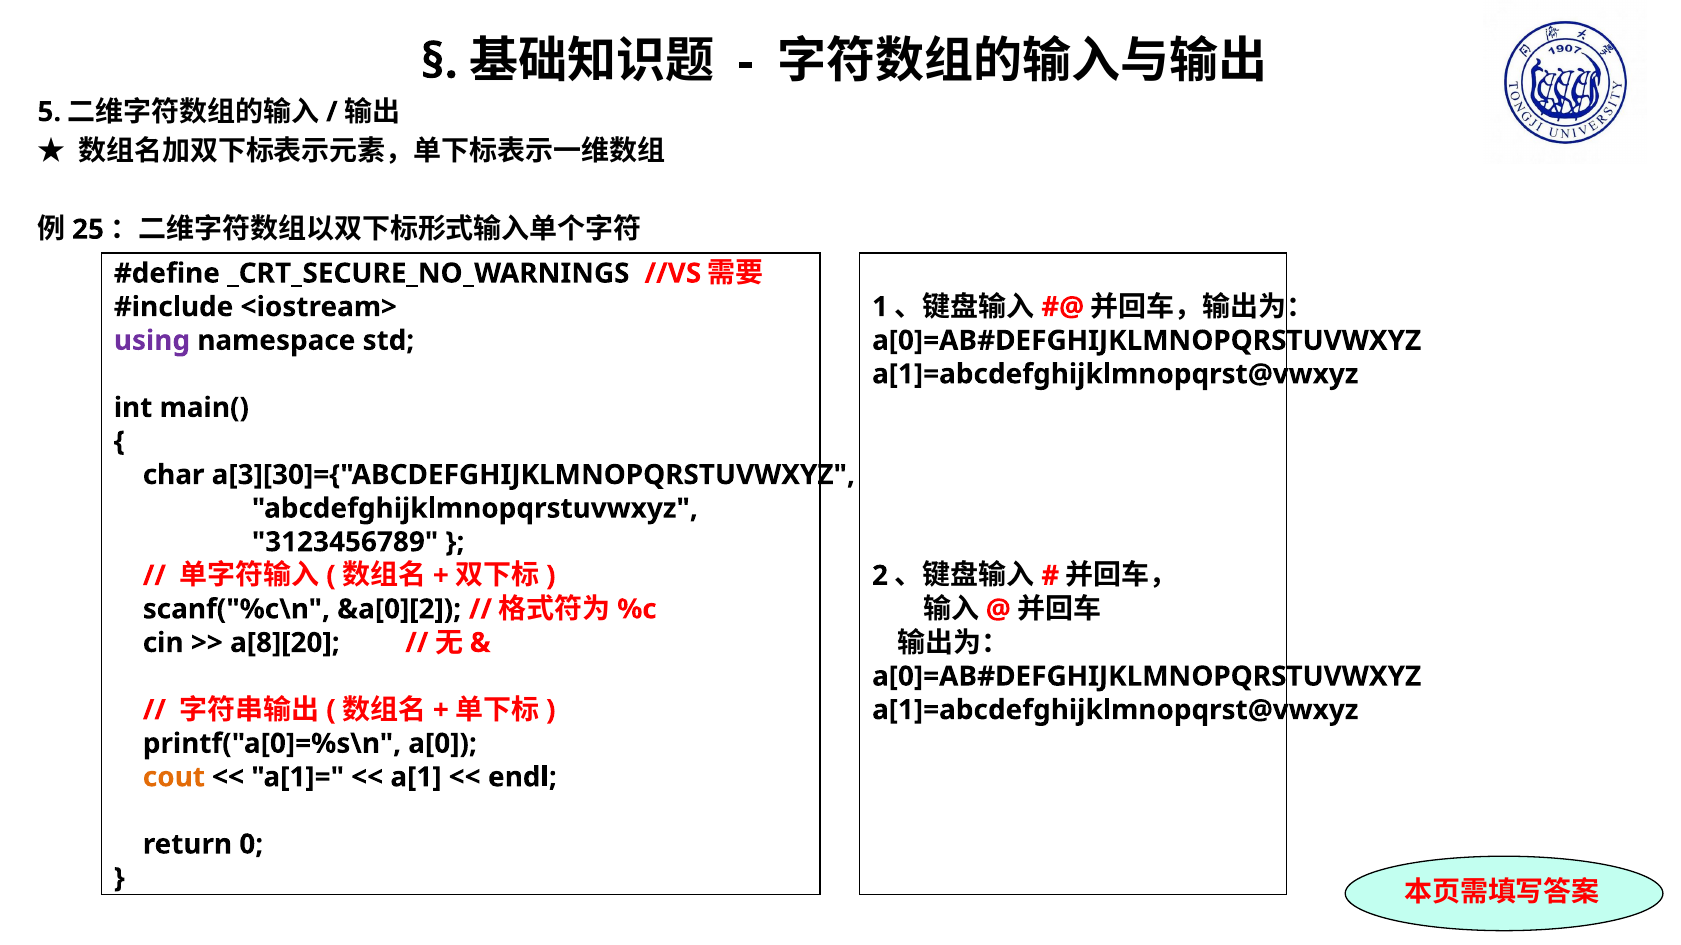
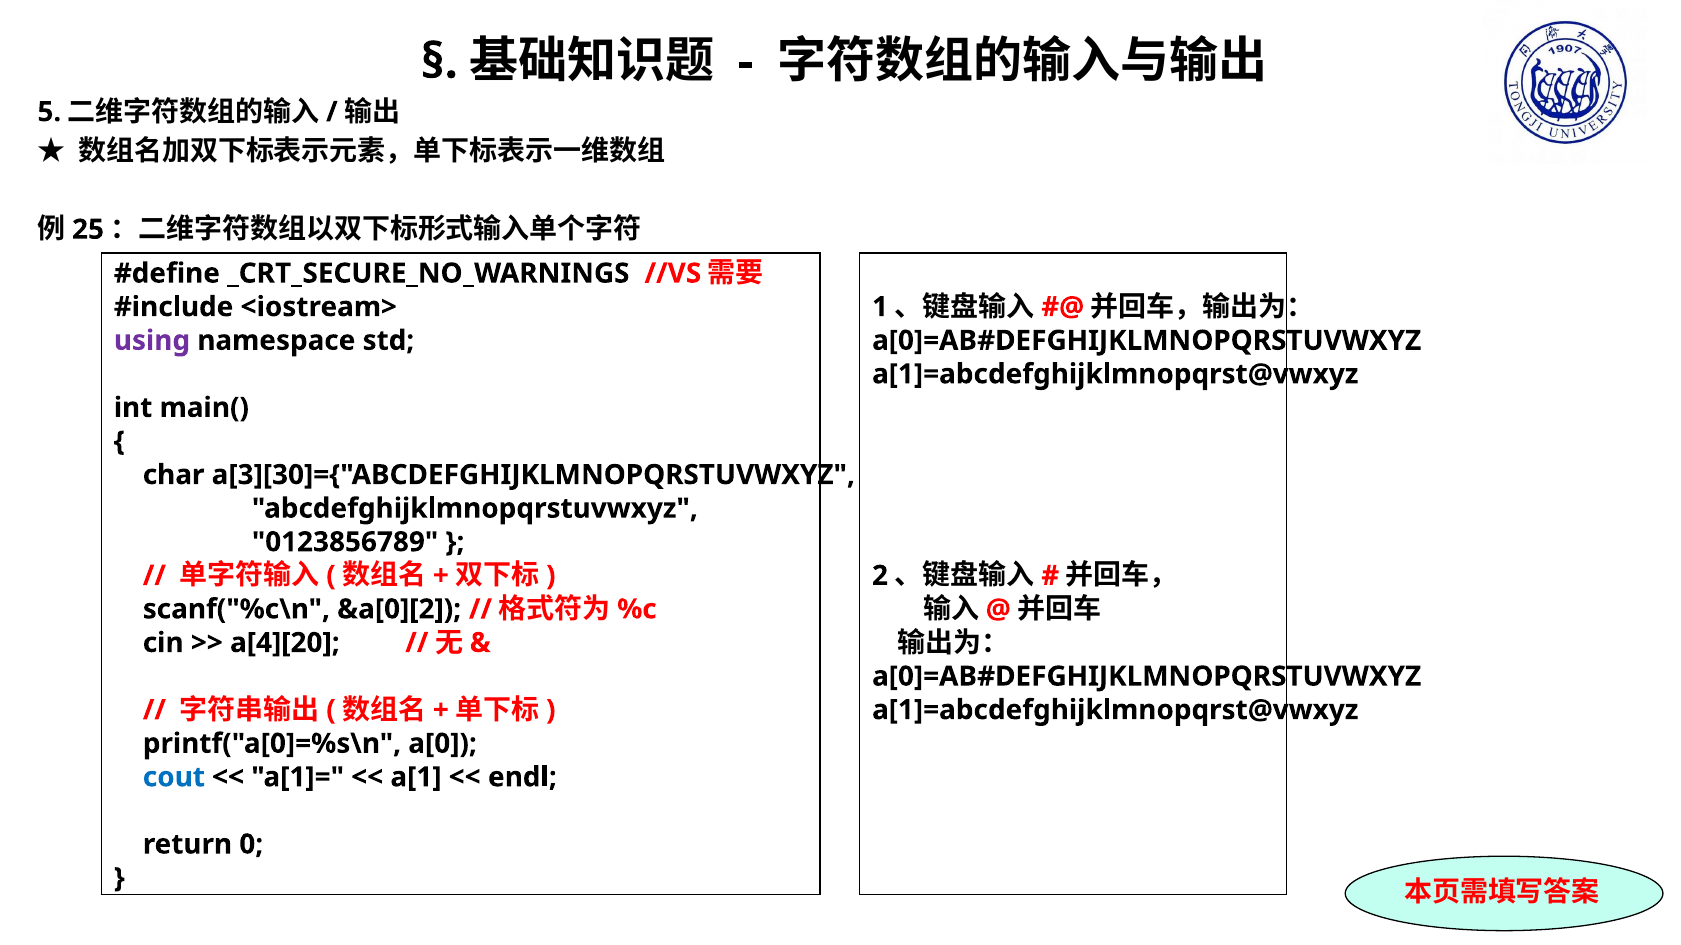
3123456789: 3123456789 -> 0123856789
a[8][20: a[8][20 -> a[4][20
cout colour: orange -> blue
